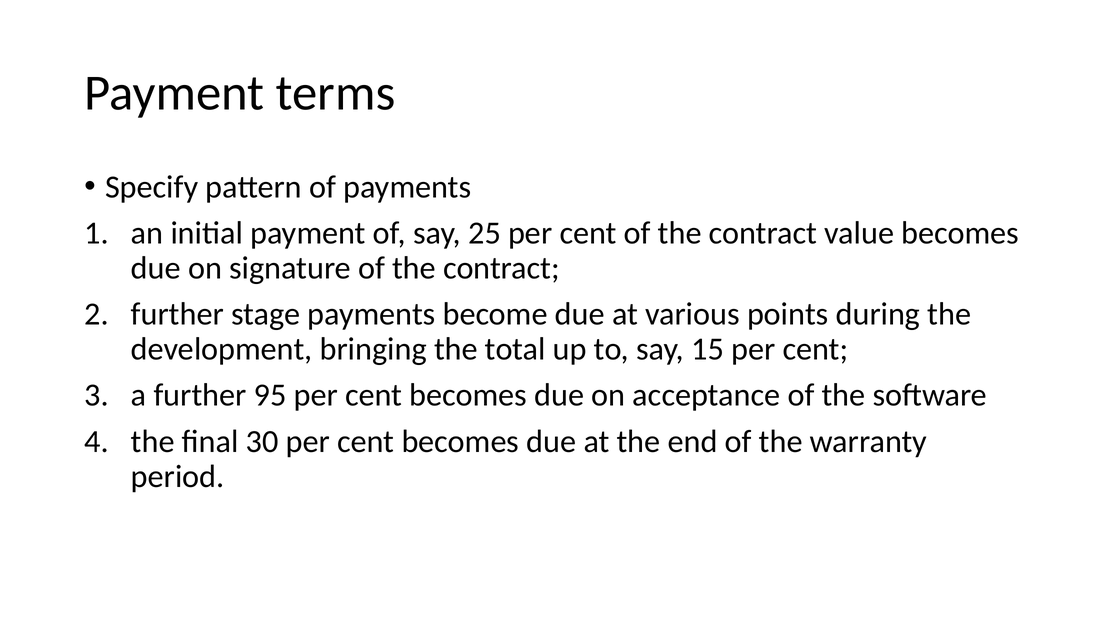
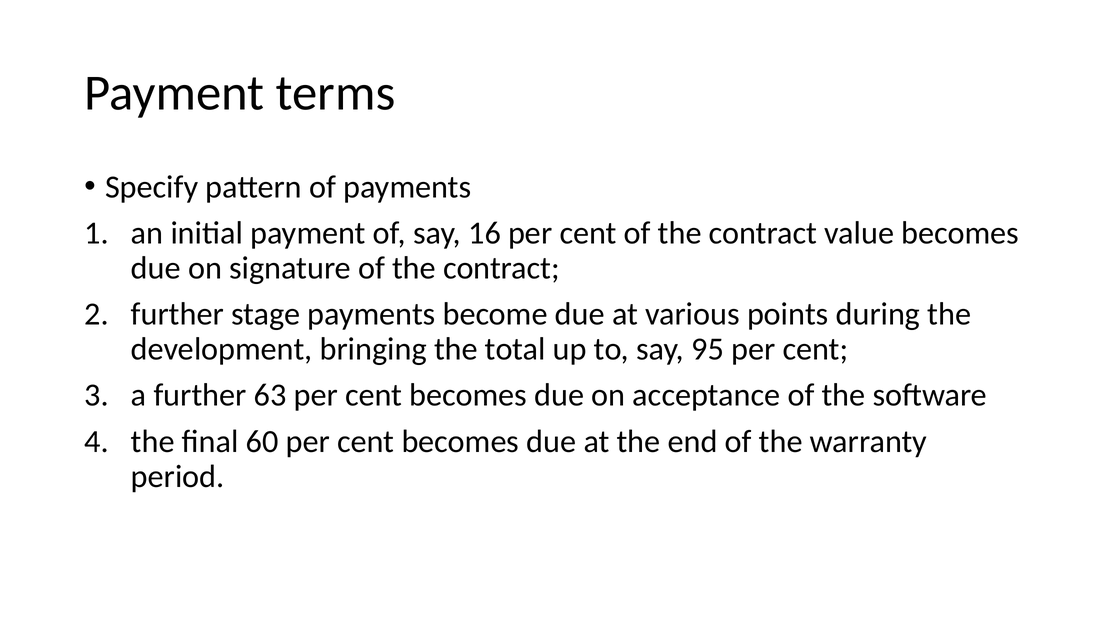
25: 25 -> 16
15: 15 -> 95
95: 95 -> 63
30: 30 -> 60
